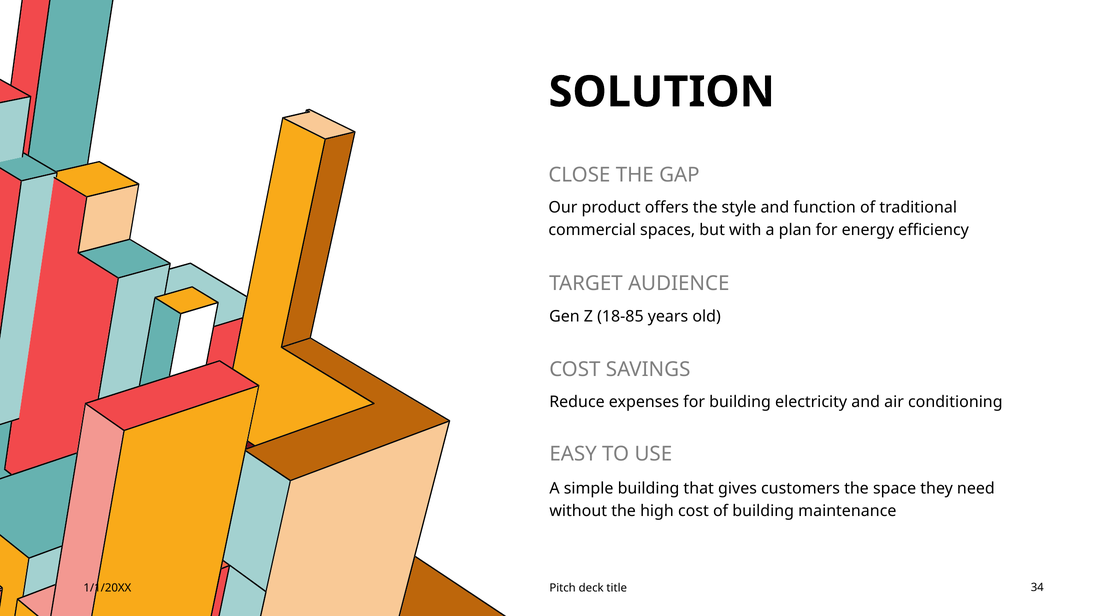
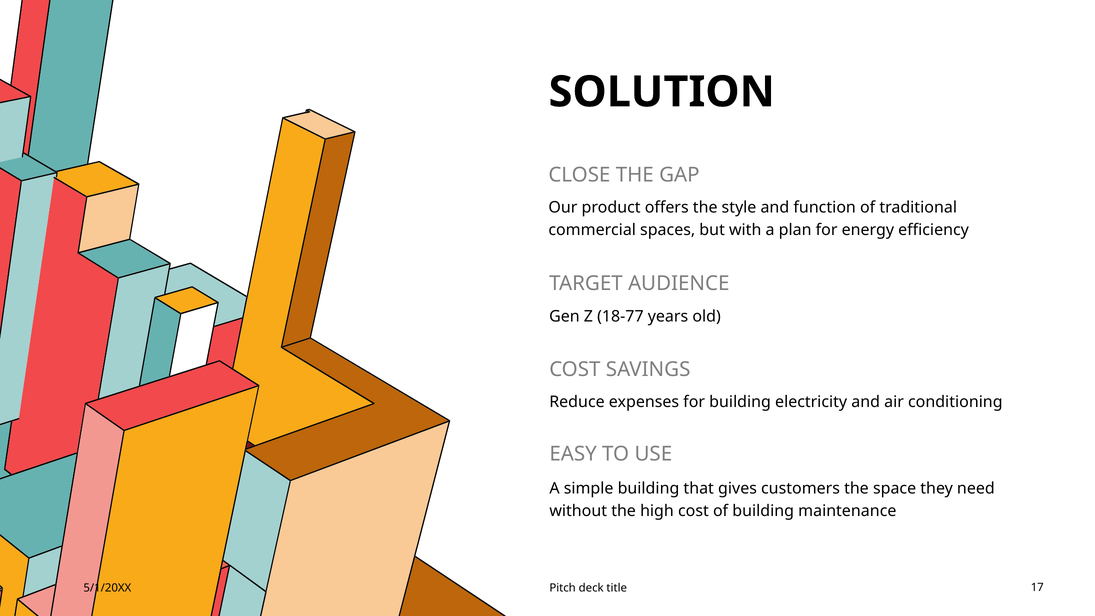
18-85: 18-85 -> 18-77
1/1/20XX: 1/1/20XX -> 5/1/20XX
34: 34 -> 17
